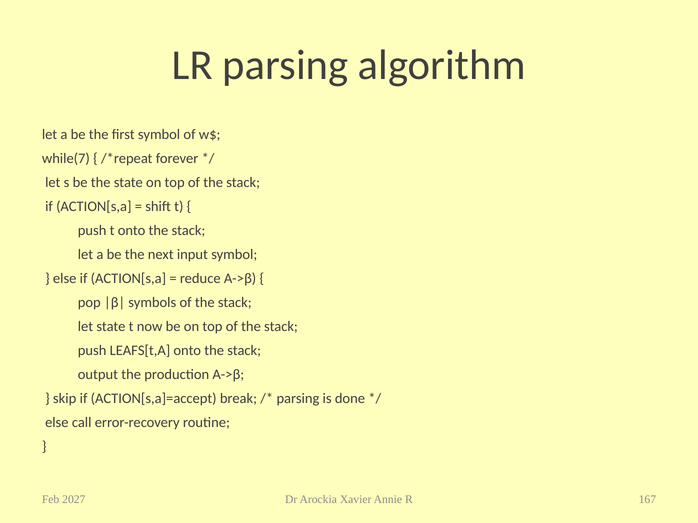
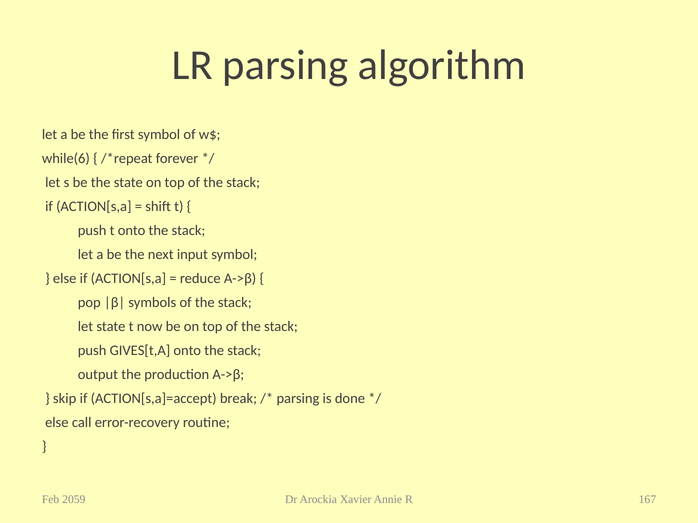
while(7: while(7 -> while(6
LEAFS[t,A: LEAFS[t,A -> GIVES[t,A
2027: 2027 -> 2059
